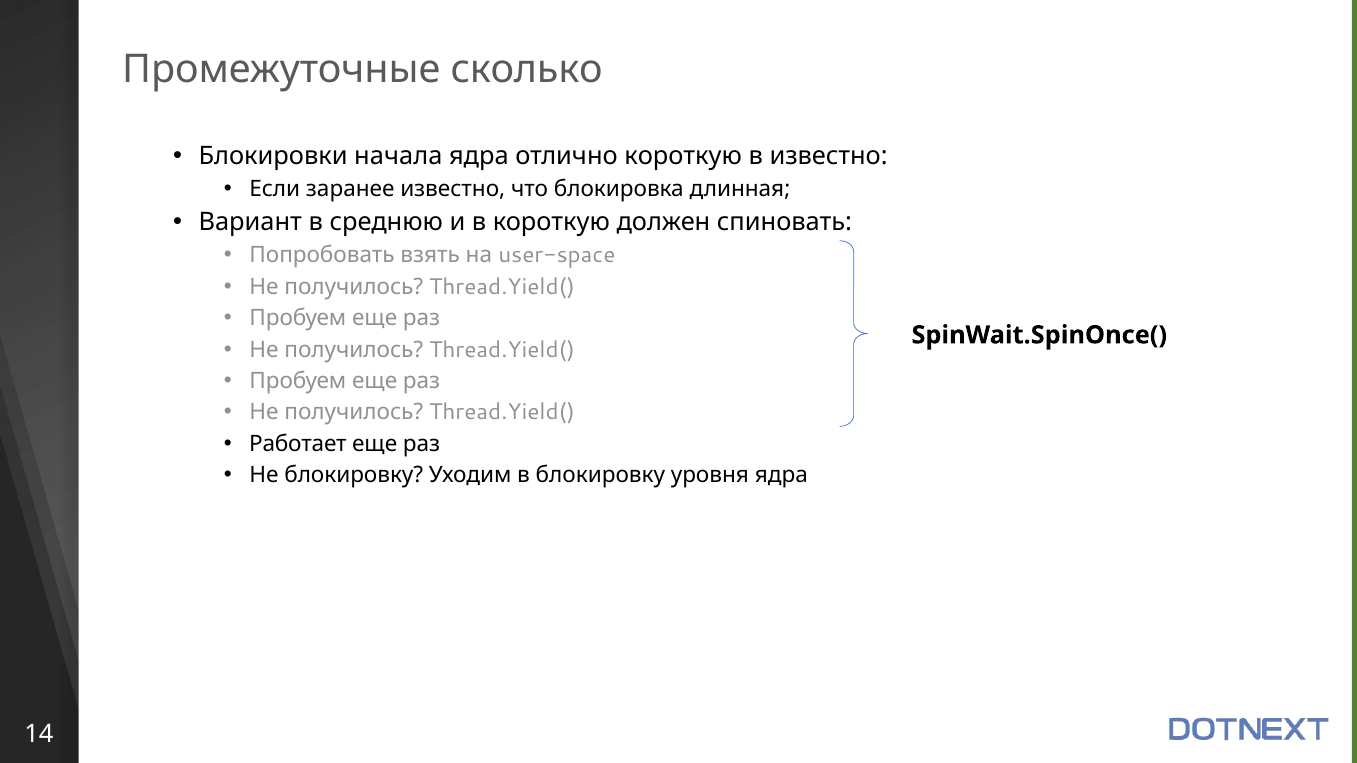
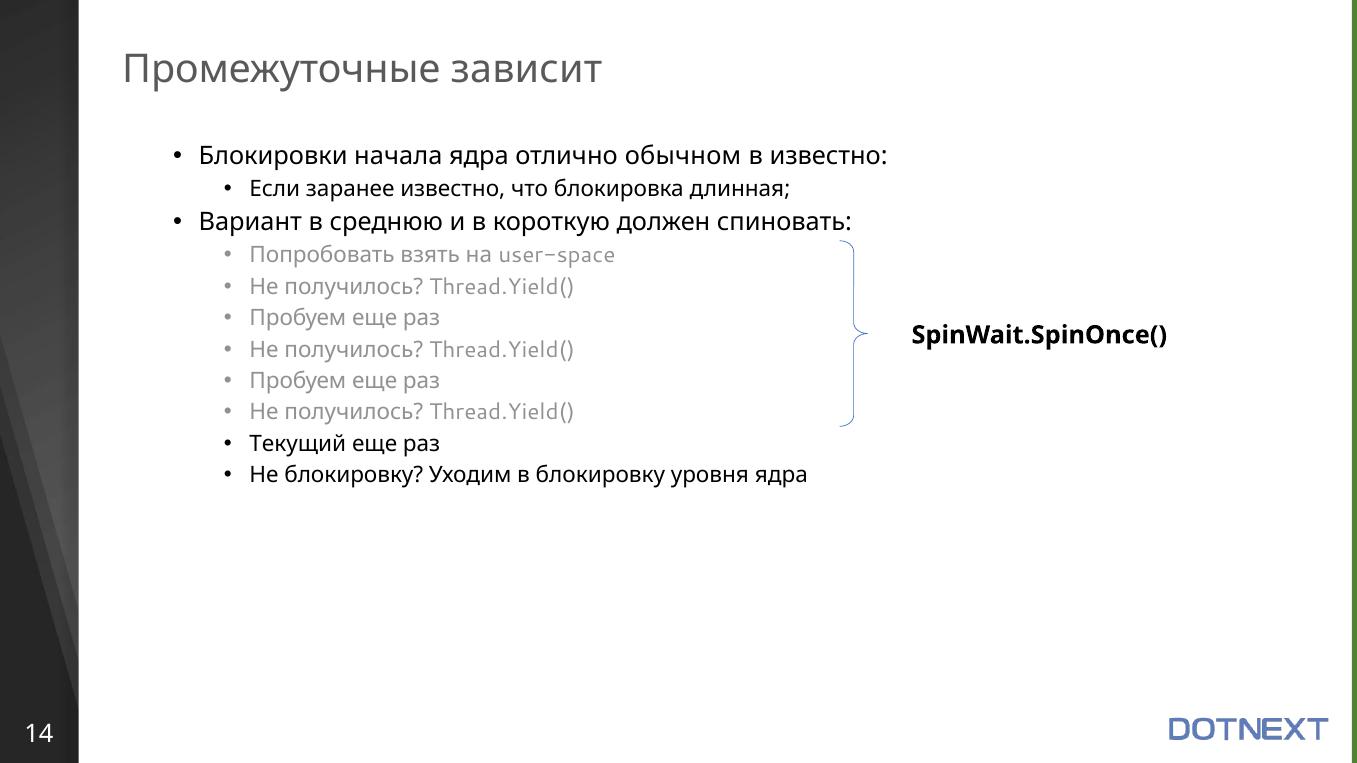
сколько: сколько -> зависит
отлично короткую: короткую -> обычном
Работает: Работает -> Текущий
